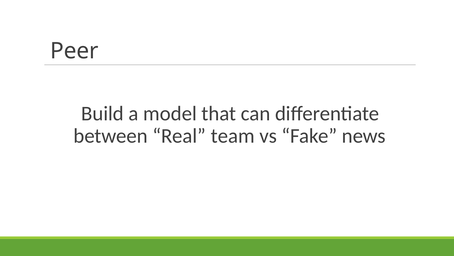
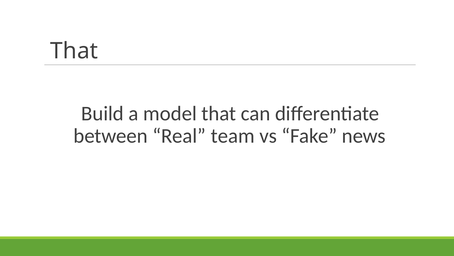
Peer at (74, 51): Peer -> That
